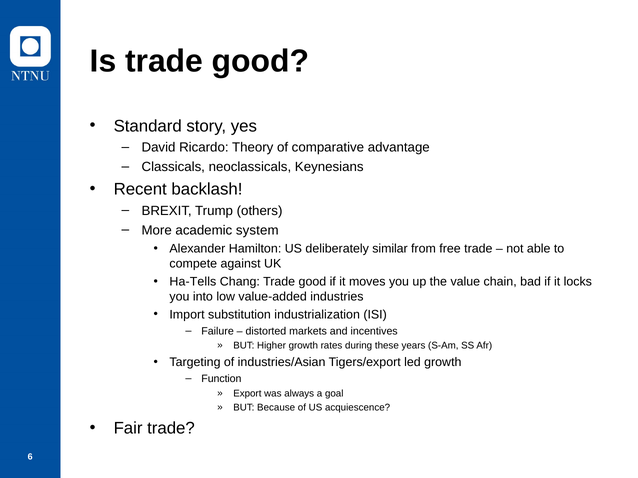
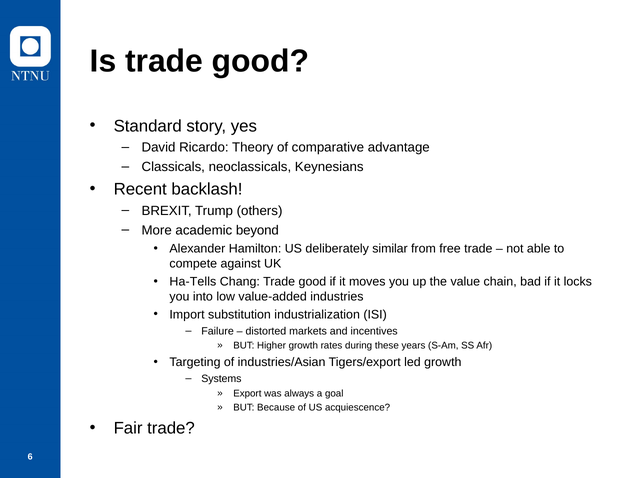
system: system -> beyond
Function: Function -> Systems
